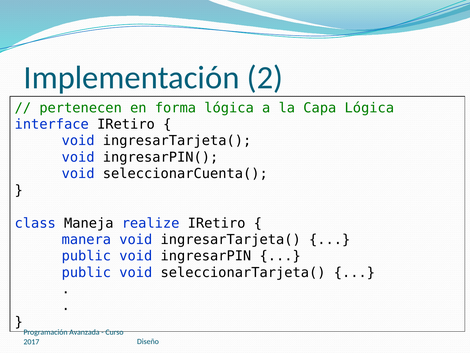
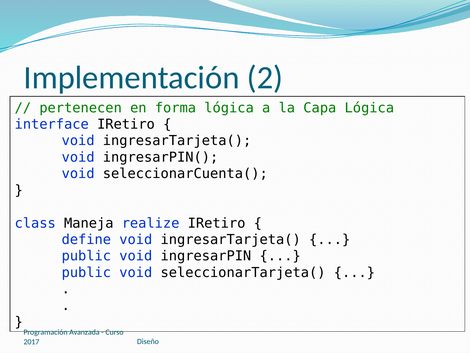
manera: manera -> define
